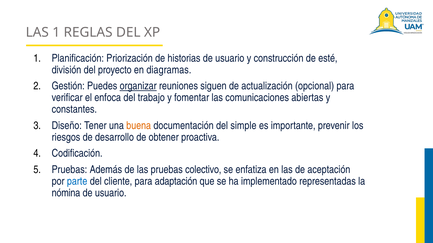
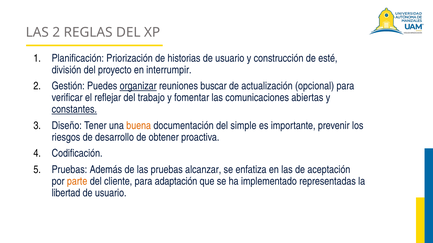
LAS 1: 1 -> 2
diagramas: diagramas -> interrumpir
siguen: siguen -> buscar
enfoca: enfoca -> reflejar
constantes underline: none -> present
colectivo: colectivo -> alcanzar
parte colour: blue -> orange
nómina: nómina -> libertad
